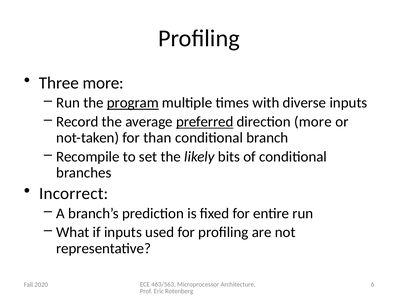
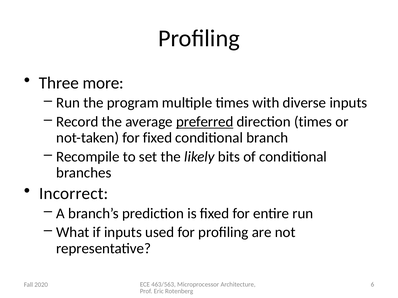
program underline: present -> none
direction more: more -> times
for than: than -> fixed
